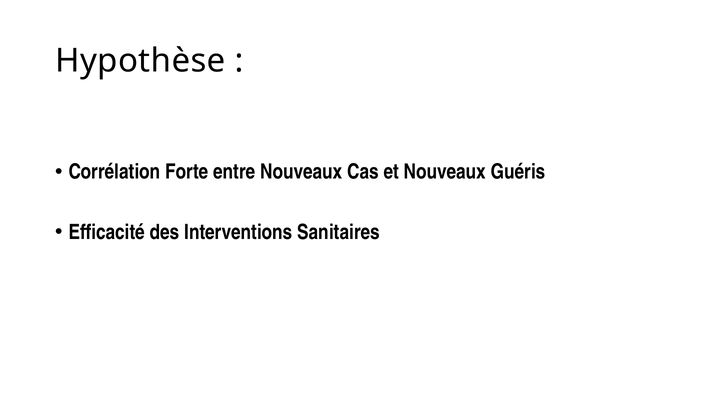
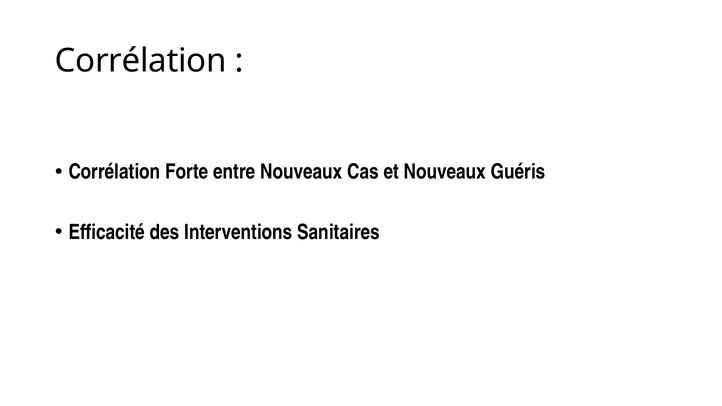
Hypothèse at (140, 61): Hypothèse -> Corrélation
